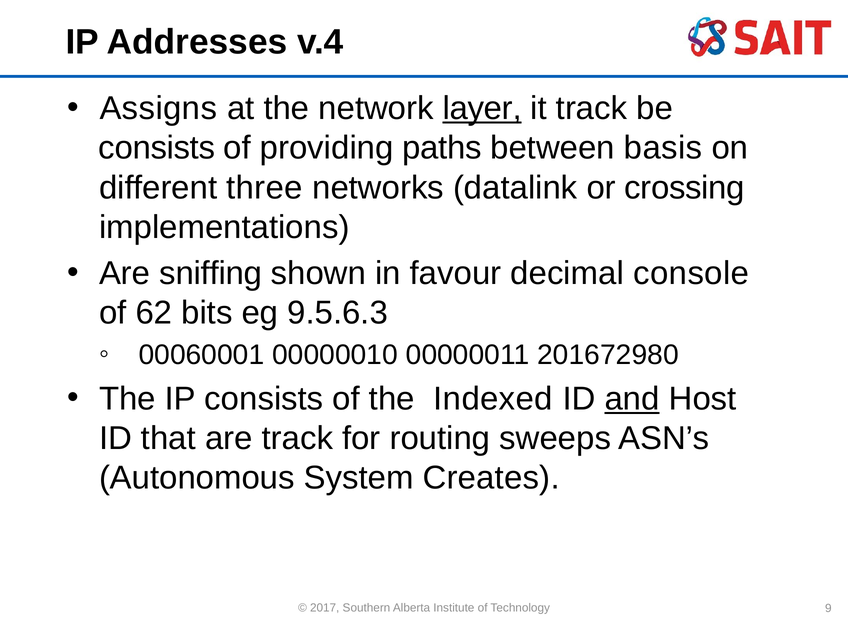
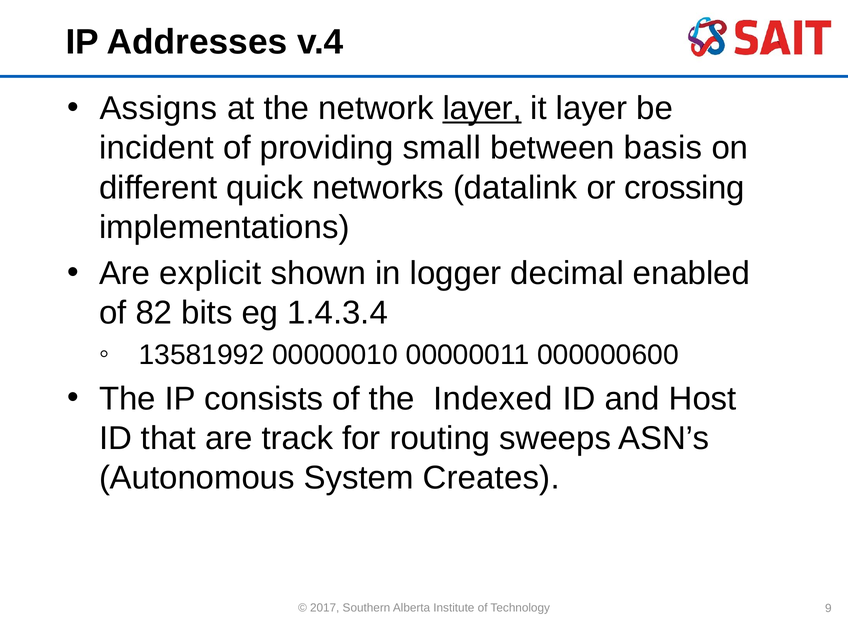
it track: track -> layer
consists at (157, 148): consists -> incident
paths: paths -> small
three: three -> quick
sniffing: sniffing -> explicit
favour: favour -> logger
console: console -> enabled
62: 62 -> 82
9.5.6.3: 9.5.6.3 -> 1.4.3.4
00060001: 00060001 -> 13581992
201672980: 201672980 -> 000000600
and underline: present -> none
